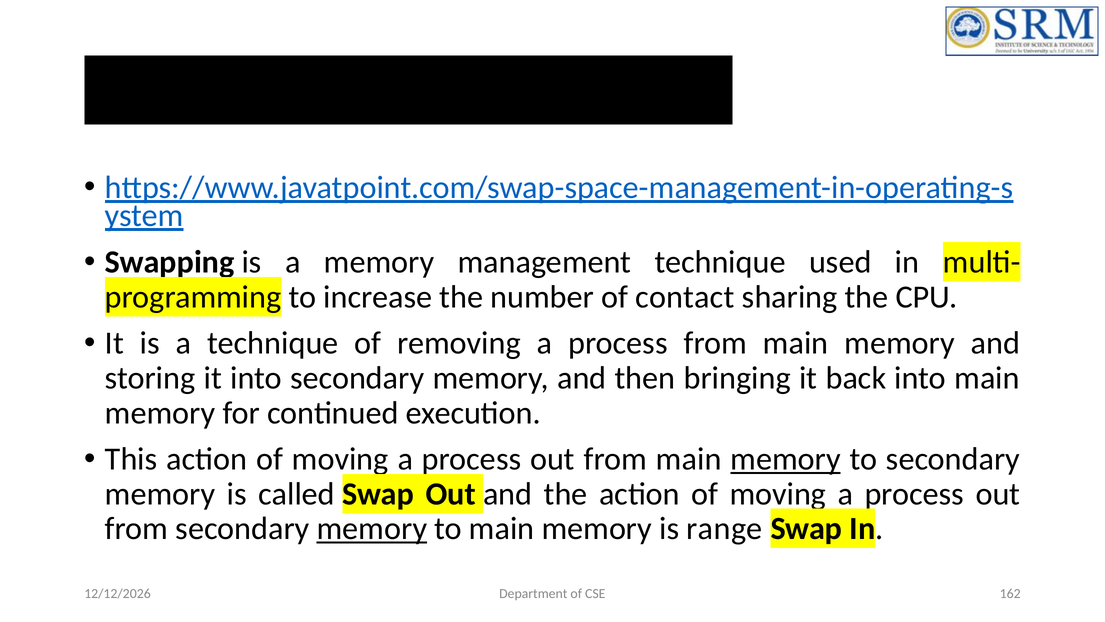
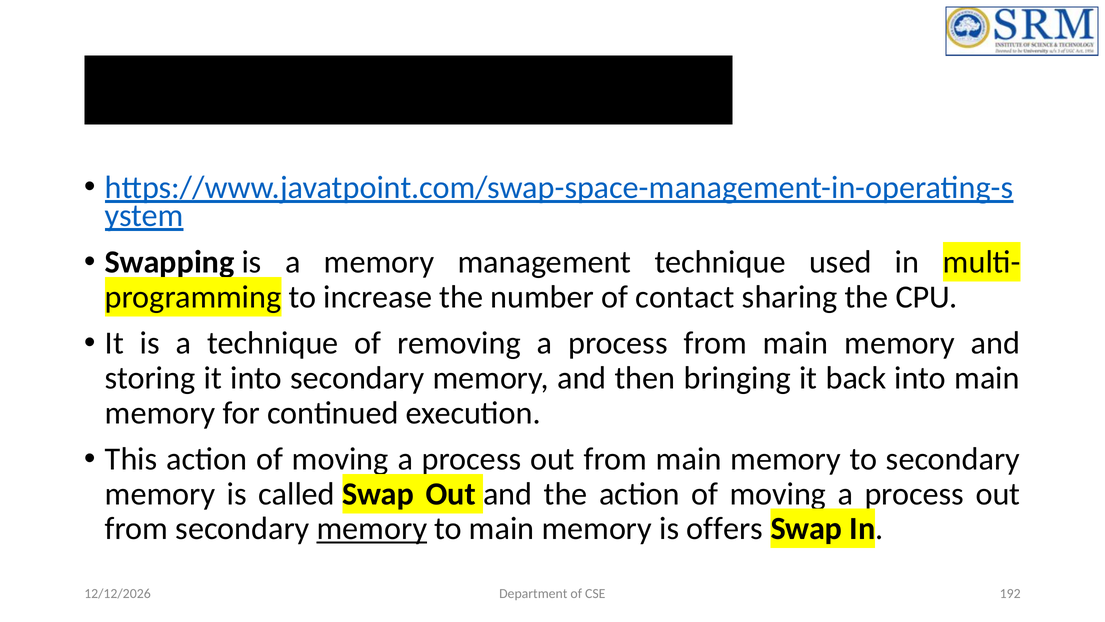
memory at (785, 459) underline: present -> none
range: range -> offers
162: 162 -> 192
